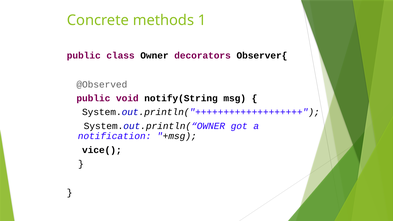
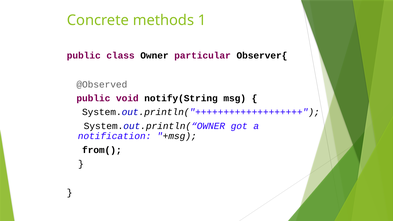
decorators: decorators -> particular
vice(: vice( -> from(
